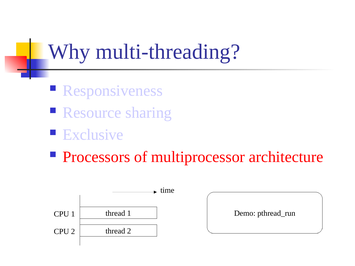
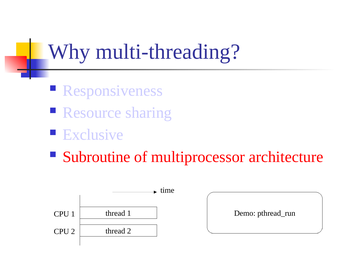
Processors: Processors -> Subroutine
